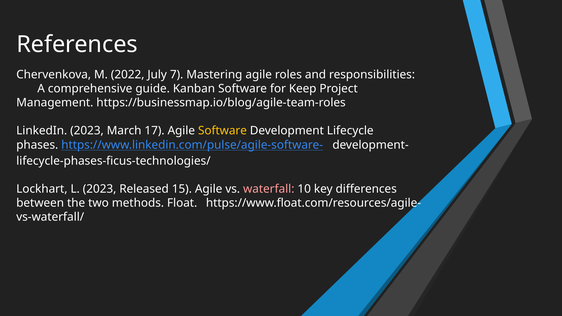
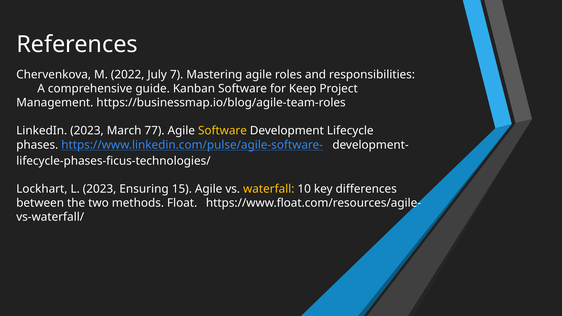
17: 17 -> 77
Released: Released -> Ensuring
waterfall colour: pink -> yellow
